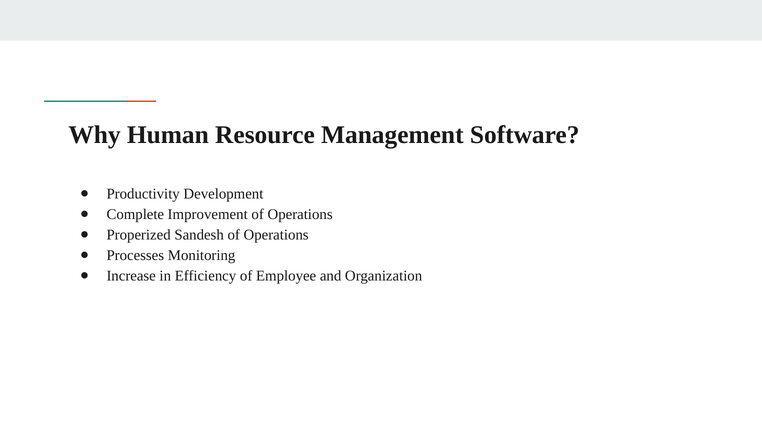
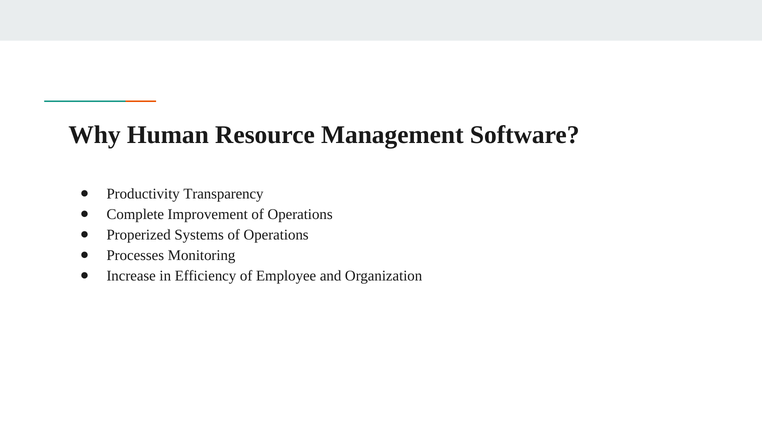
Development: Development -> Transparency
Sandesh: Sandesh -> Systems
